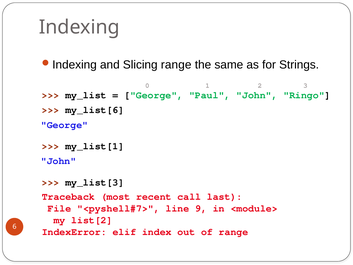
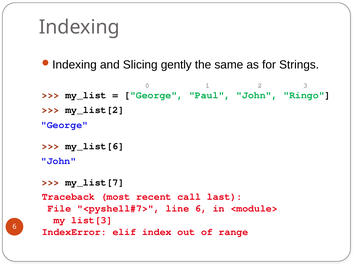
Slicing range: range -> gently
my_list[6: my_list[6 -> my_list[2
my_list[1: my_list[1 -> my_list[6
my_list[3: my_list[3 -> my_list[7
line 9: 9 -> 6
list[2: list[2 -> list[3
